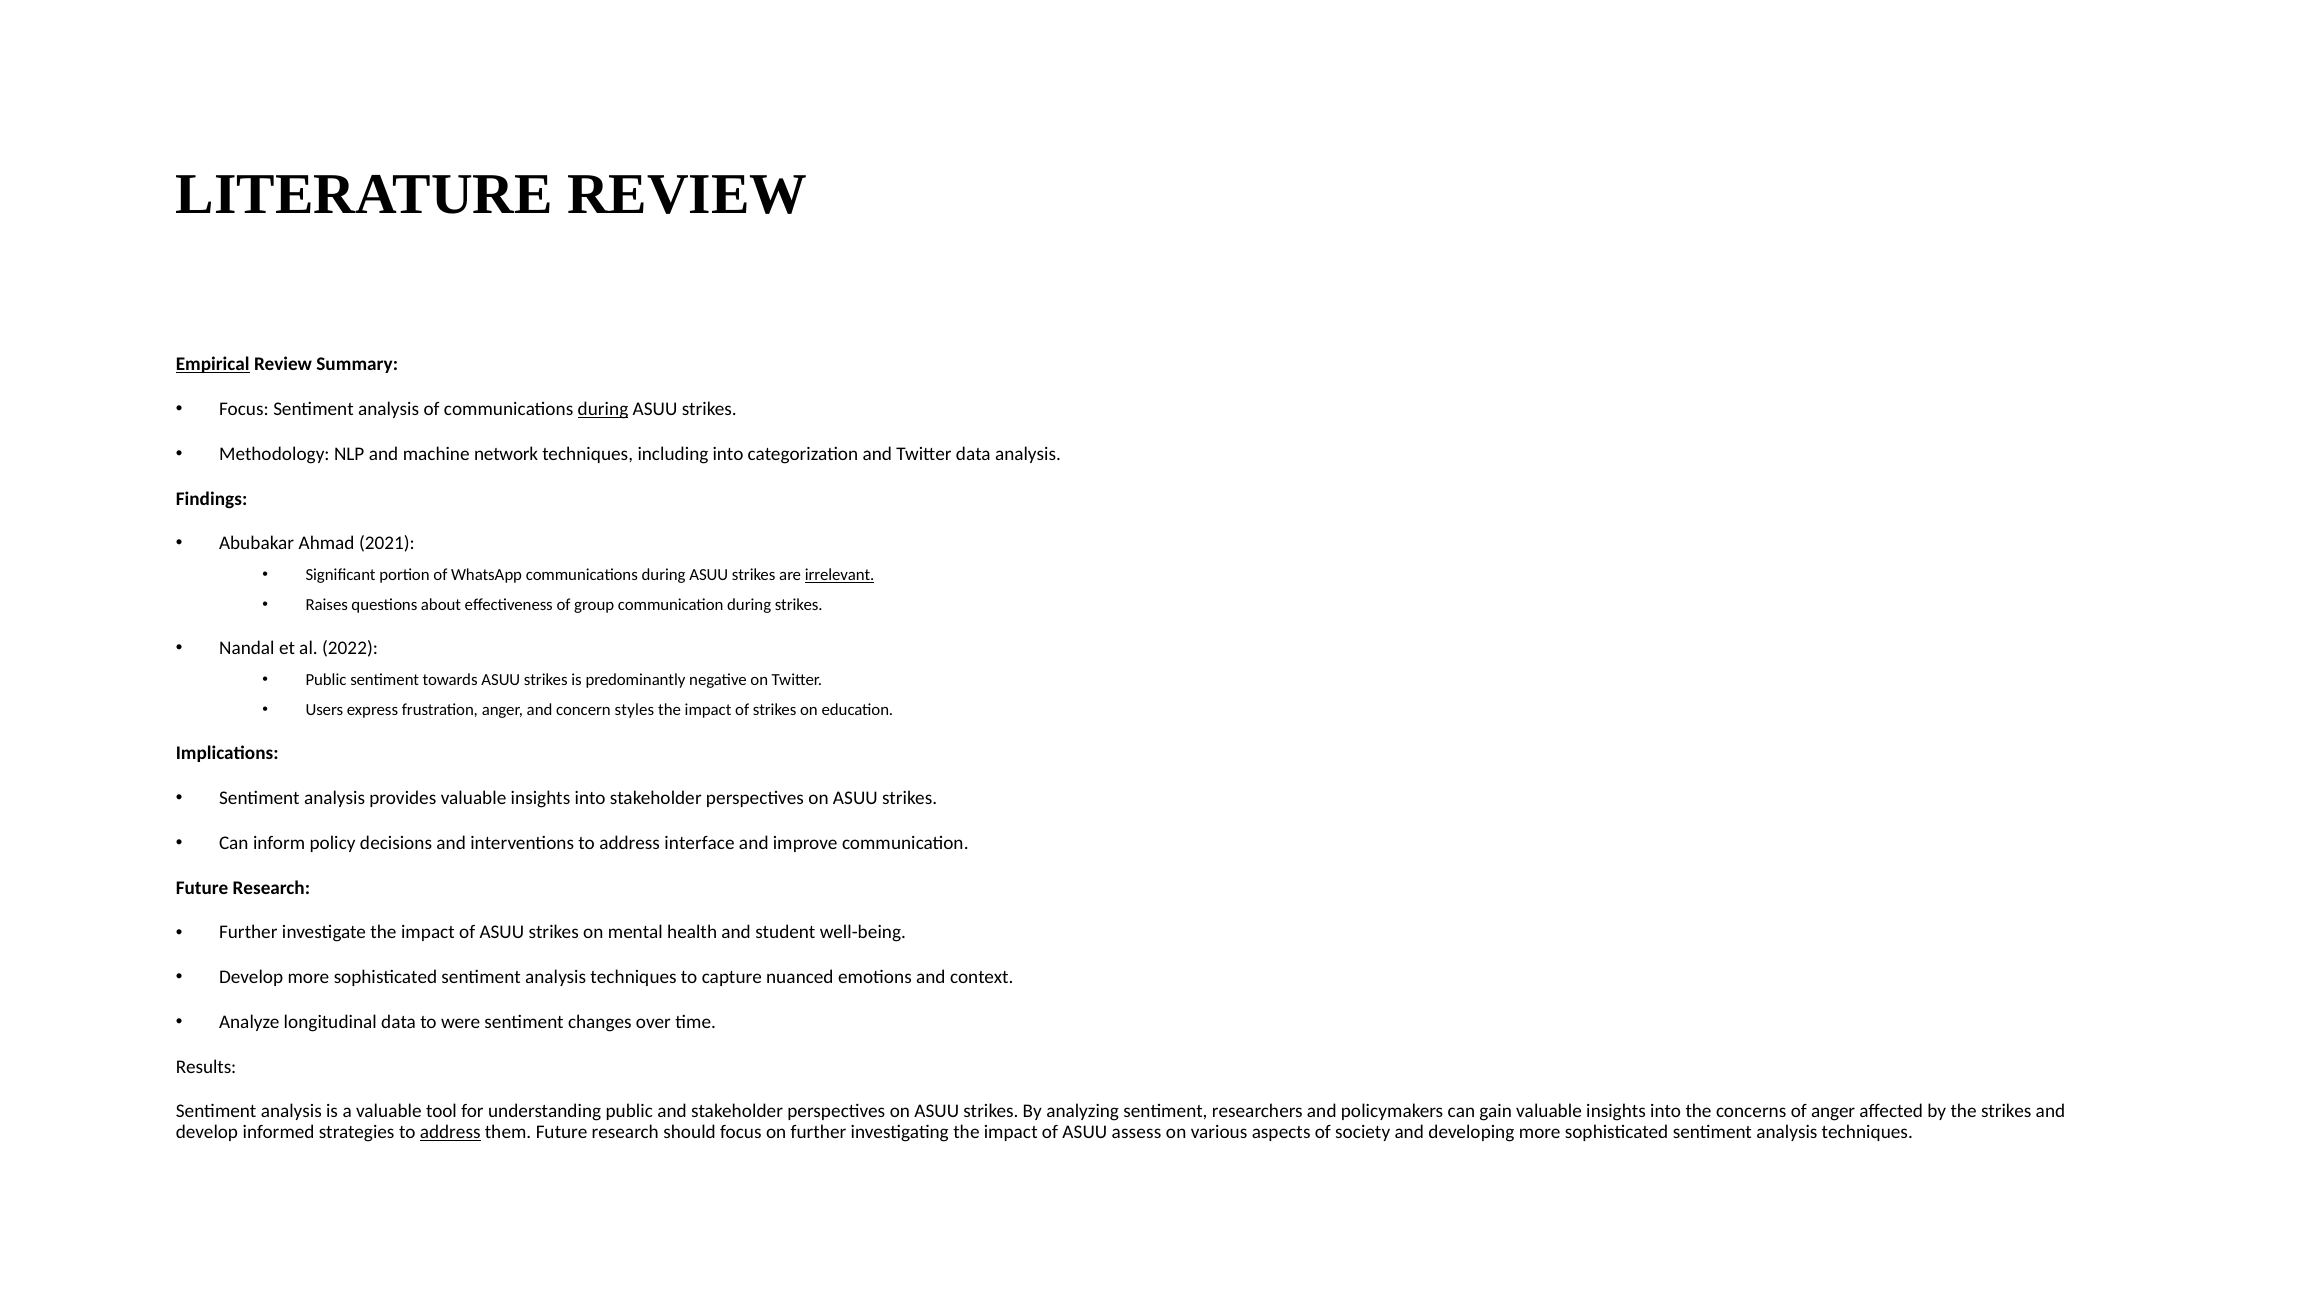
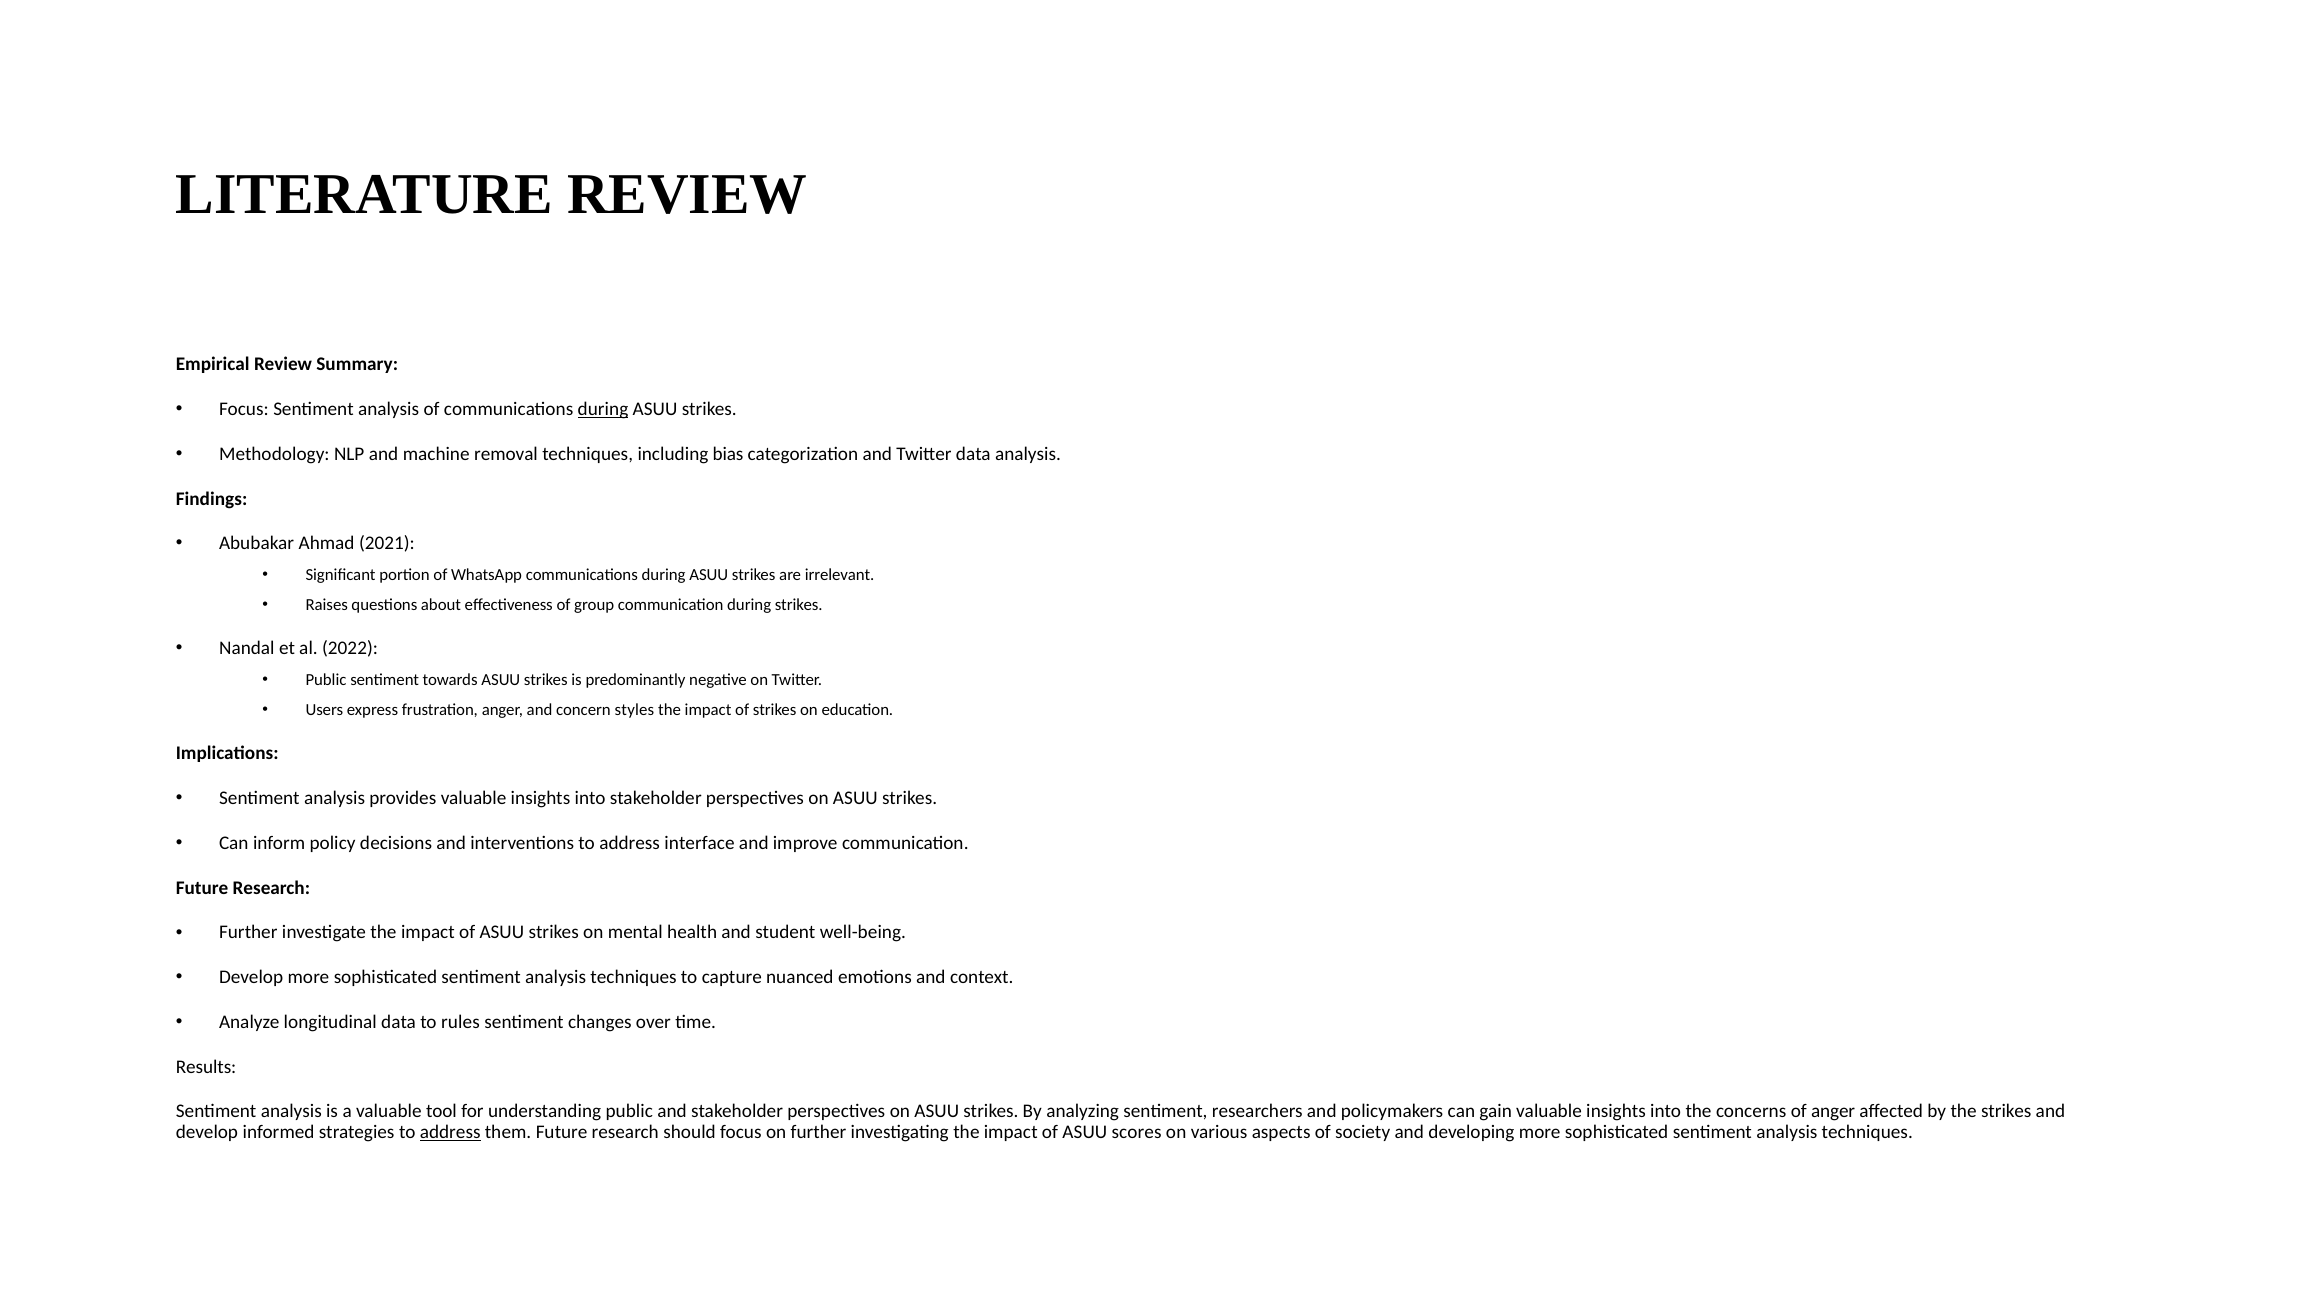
Empirical underline: present -> none
network: network -> removal
including into: into -> bias
irrelevant underline: present -> none
were: were -> rules
assess: assess -> scores
